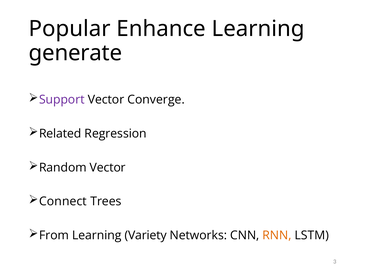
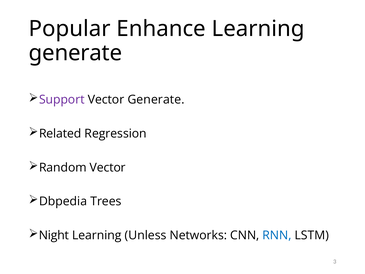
Vector Converge: Converge -> Generate
Connect: Connect -> Dbpedia
From: From -> Night
Variety: Variety -> Unless
RNN colour: orange -> blue
